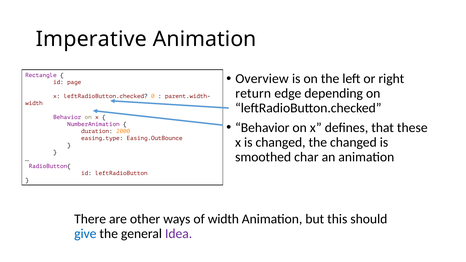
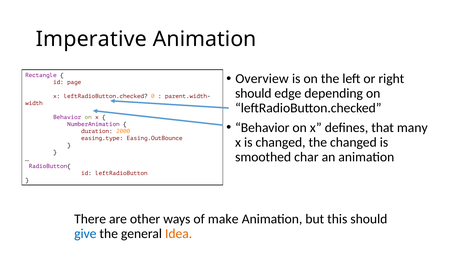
return at (253, 93): return -> should
these: these -> many
of width: width -> make
Idea colour: purple -> orange
